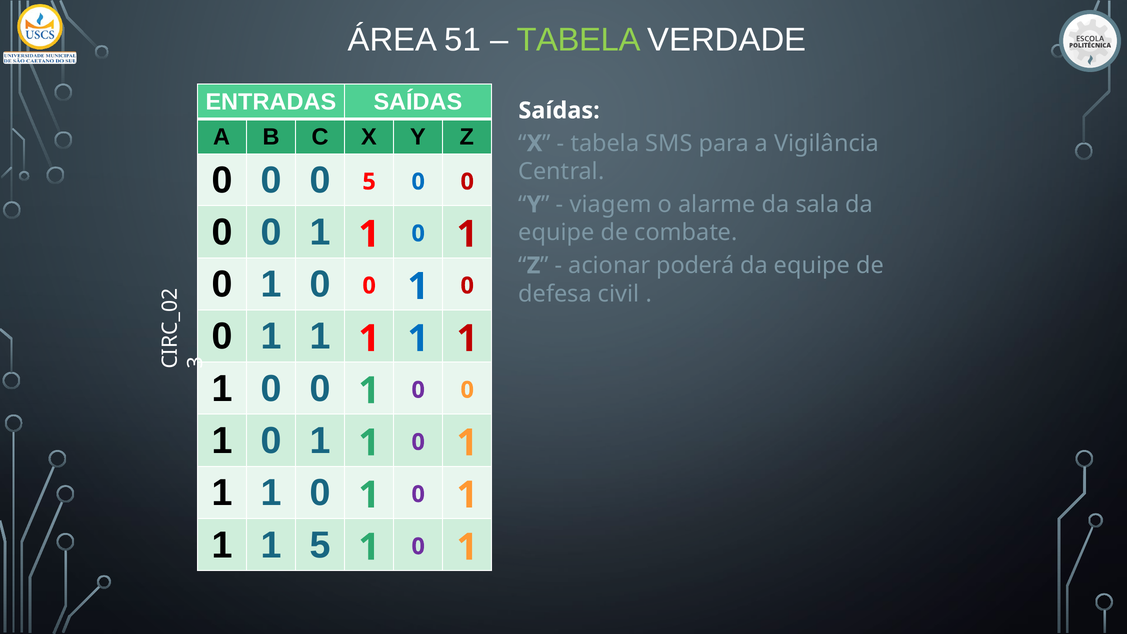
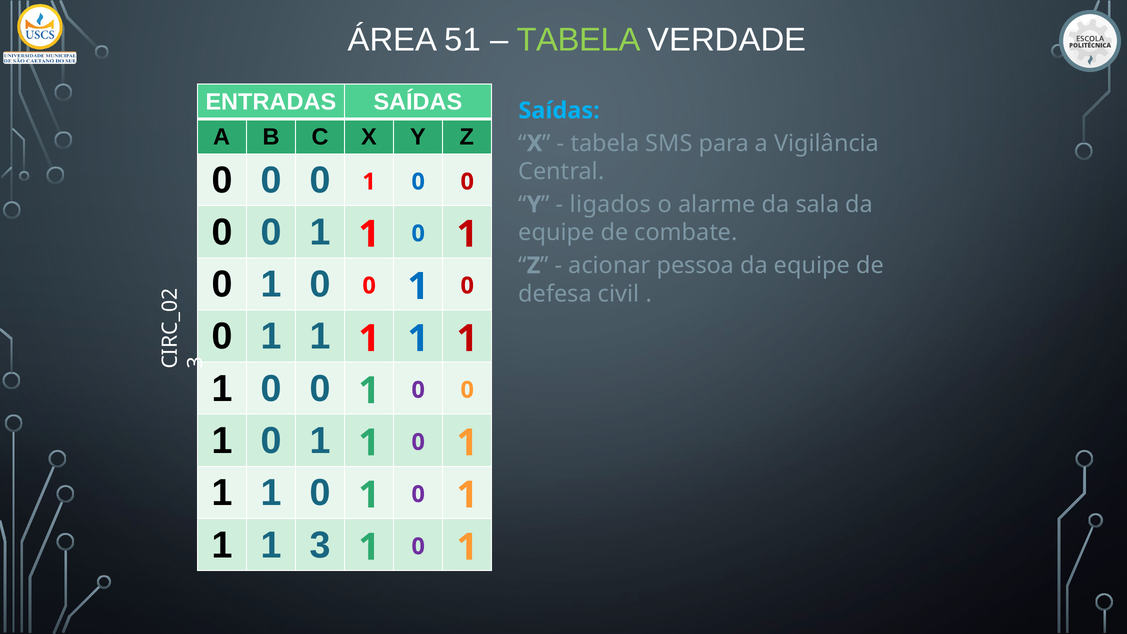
Saídas at (559, 111) colour: white -> light blue
5 at (369, 182): 5 -> 1
viagem: viagem -> ligados
poderá: poderá -> pessoa
1 5: 5 -> 3
